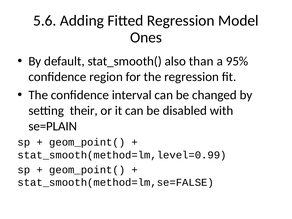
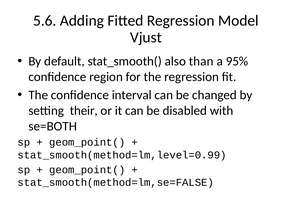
Ones: Ones -> Vjust
se=PLAIN: se=PLAIN -> se=BOTH
